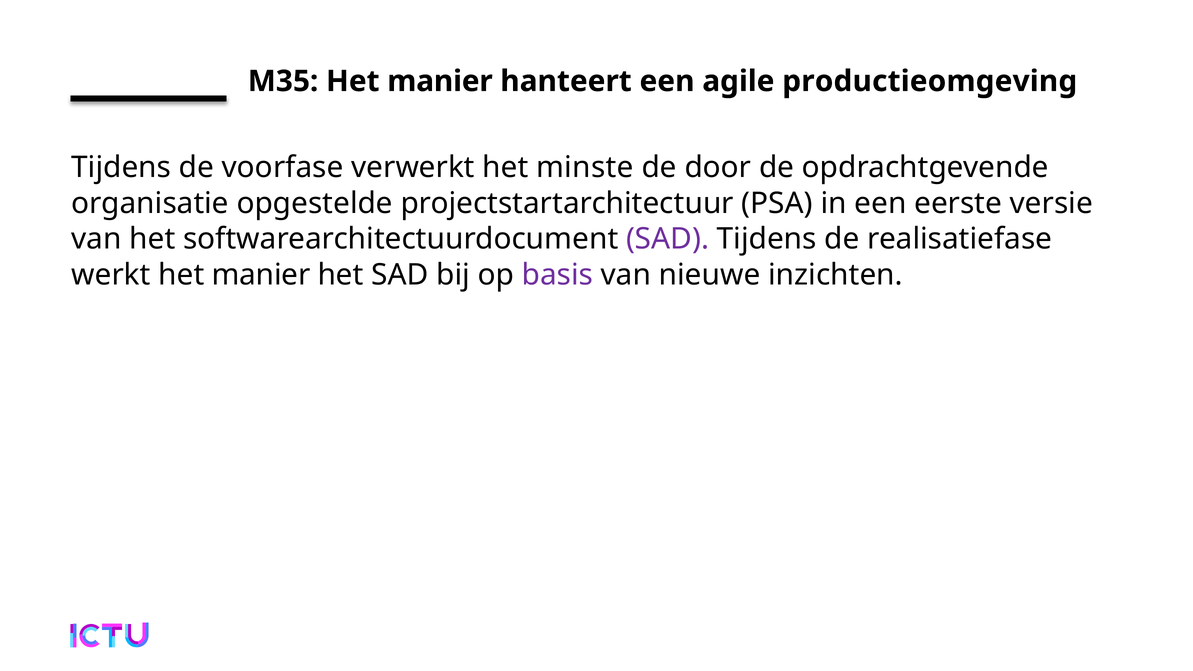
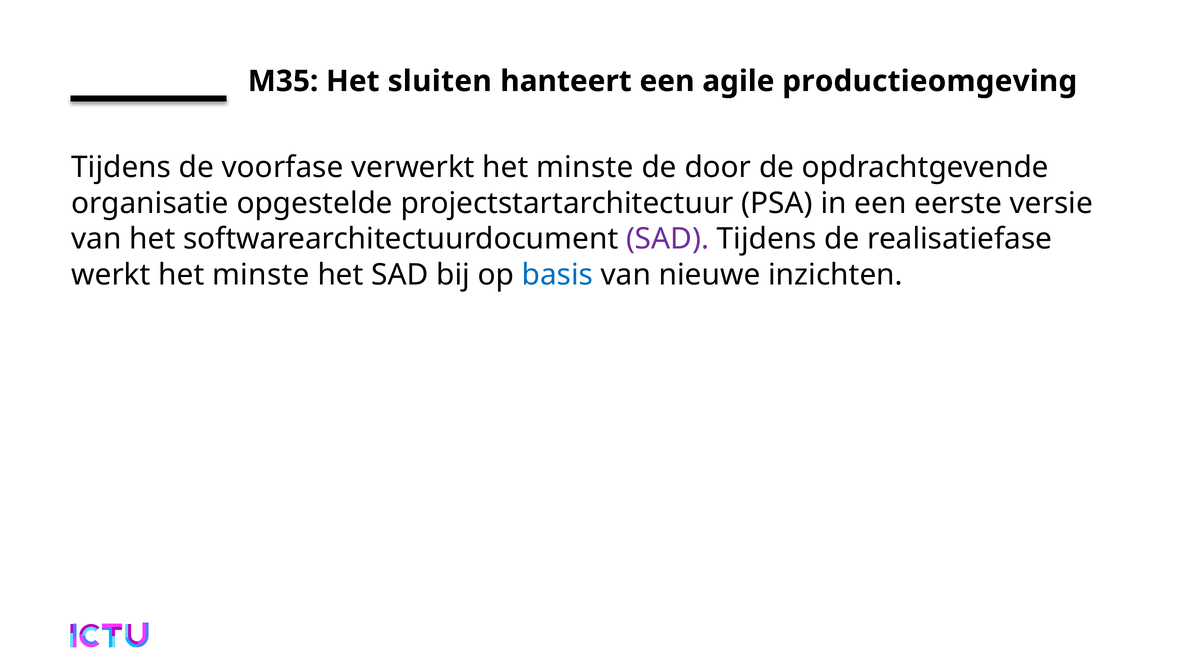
M35 Het manier: manier -> sluiten
werkt het manier: manier -> minste
basis colour: purple -> blue
